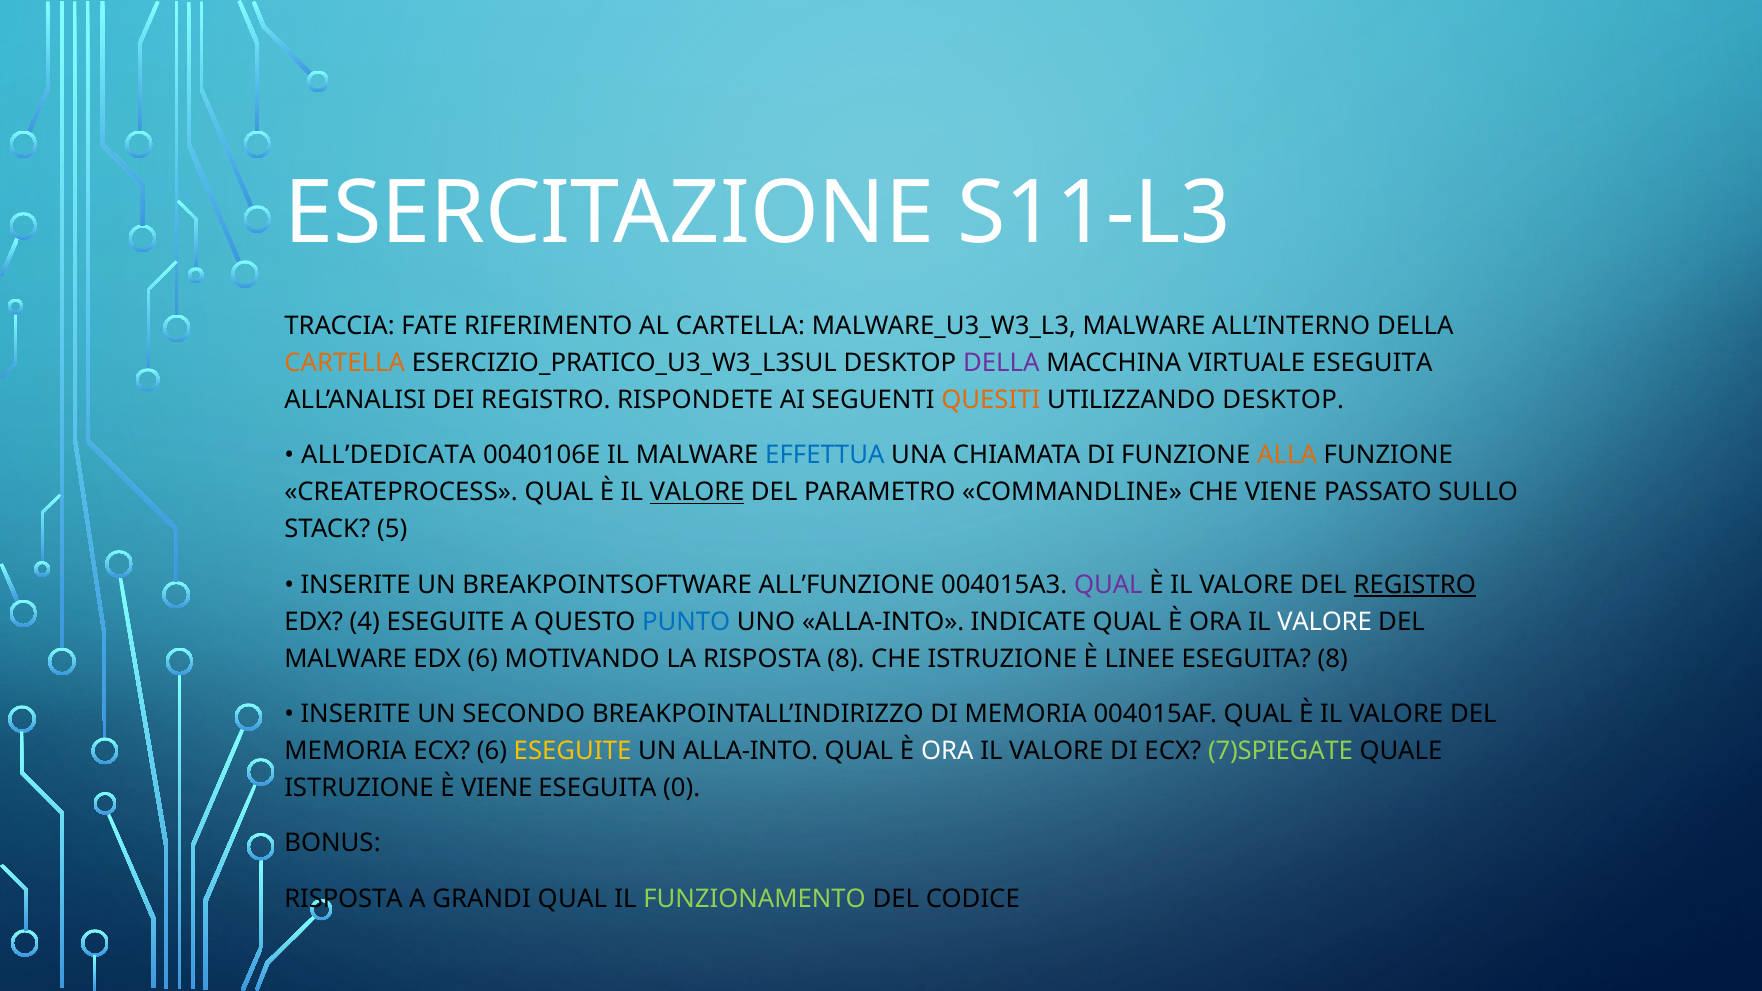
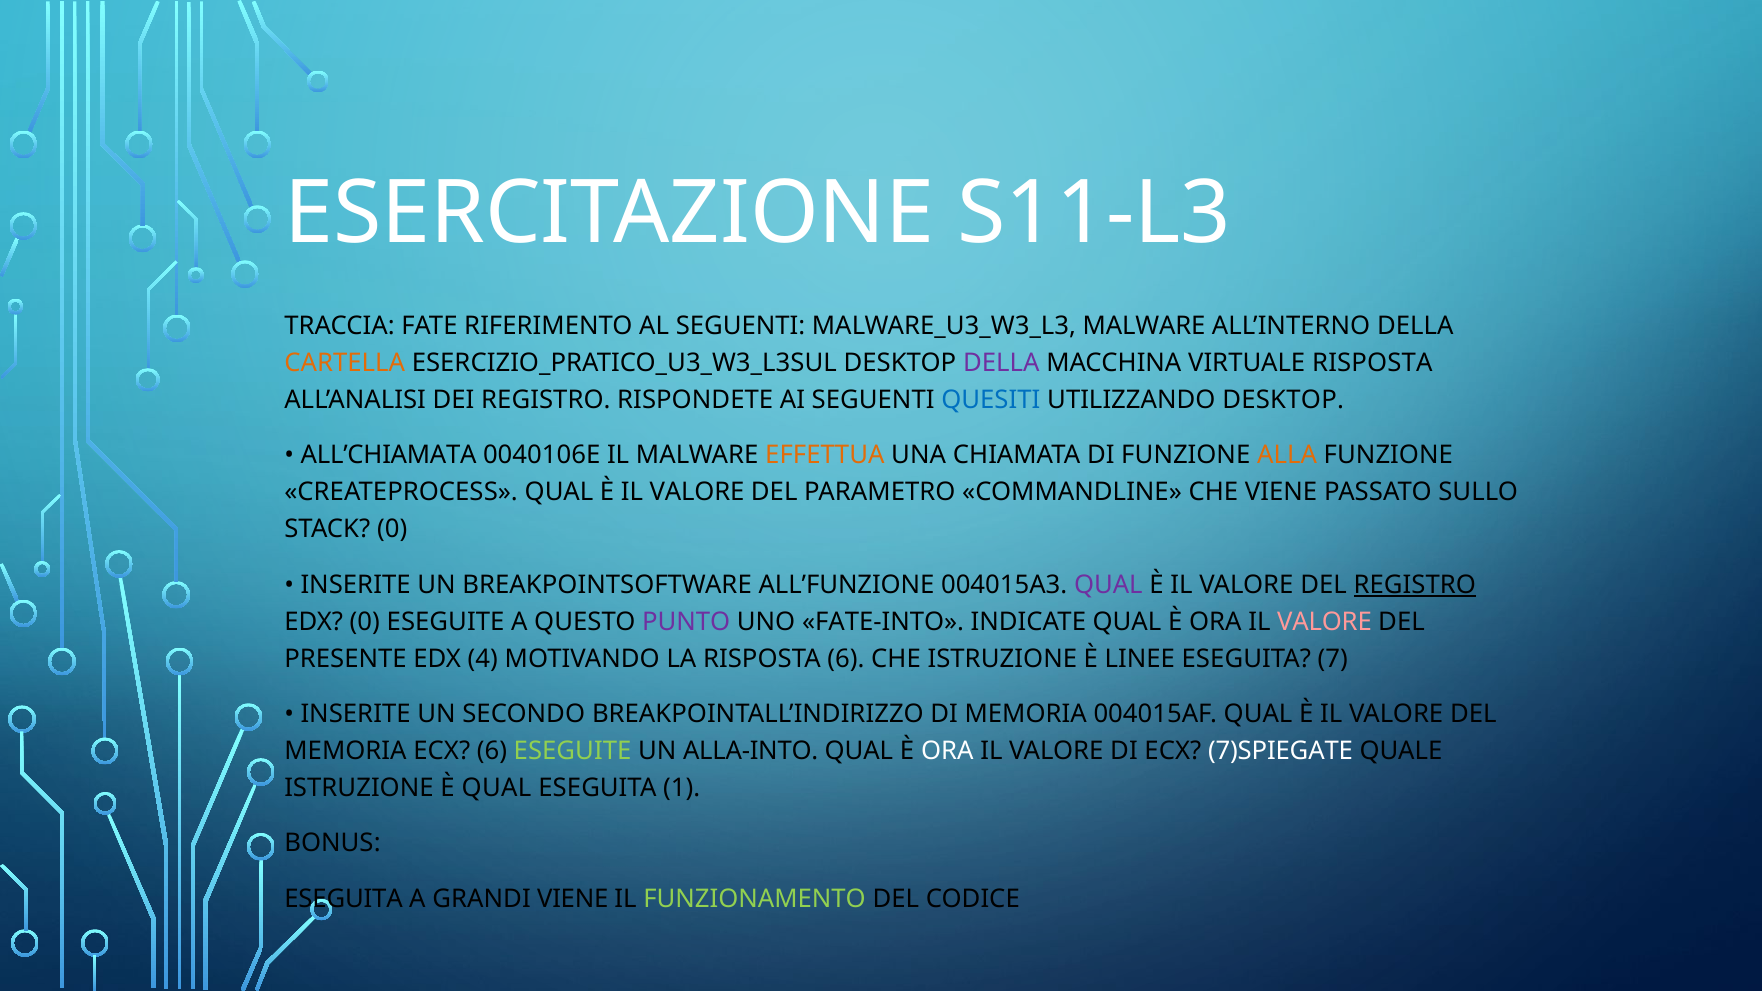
AL CARTELLA: CARTELLA -> SEGUENTI
VIRTUALE ESEGUITA: ESEGUITA -> RISPOSTA
QUESITI colour: orange -> blue
ALL’DEDICATA: ALL’DEDICATA -> ALL’CHIAMATA
EFFETTUA colour: blue -> orange
VALORE at (697, 492) underline: present -> none
STACK 5: 5 -> 0
EDX 4: 4 -> 0
PUNTO colour: blue -> purple
UNO ALLA-INTO: ALLA-INTO -> FATE-INTO
VALORE at (1324, 622) colour: white -> pink
MALWARE at (346, 659): MALWARE -> PRESENTE
EDX 6: 6 -> 4
RISPOSTA 8: 8 -> 6
ESEGUITA 8: 8 -> 7
ESEGUITE at (573, 751) colour: yellow -> light green
7)SPIEGATE colour: light green -> white
È VIENE: VIENE -> QUAL
0: 0 -> 1
RISPOSTA at (344, 899): RISPOSTA -> ESEGUITA
GRANDI QUAL: QUAL -> VIENE
